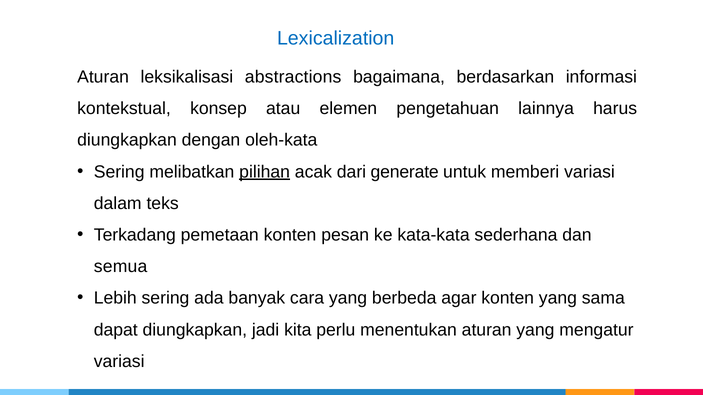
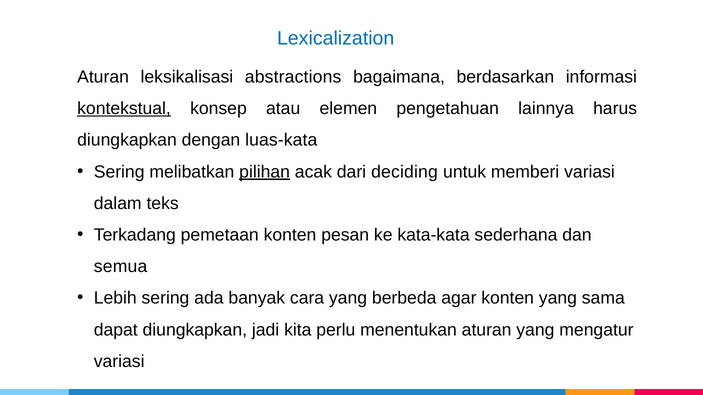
kontekstual underline: none -> present
oleh-kata: oleh-kata -> luas-kata
generate: generate -> deciding
